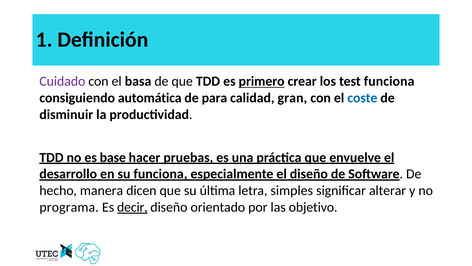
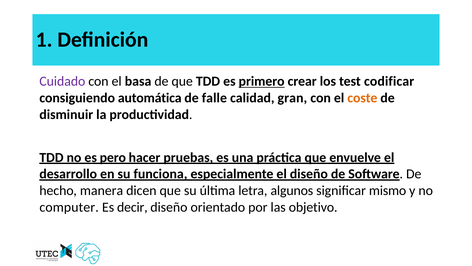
test funciona: funciona -> codificar
para: para -> falle
coste colour: blue -> orange
base: base -> pero
simples: simples -> algunos
alterar: alterar -> mismo
programa: programa -> computer
decir underline: present -> none
